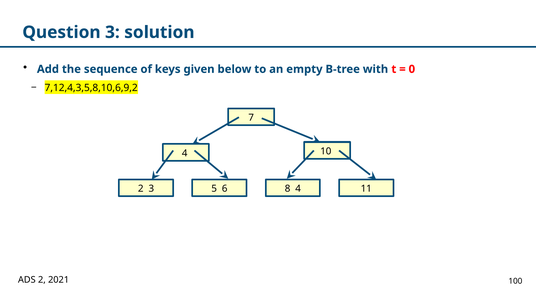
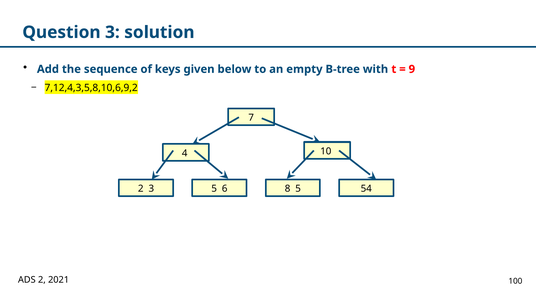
0: 0 -> 9
8 4: 4 -> 5
11: 11 -> 54
